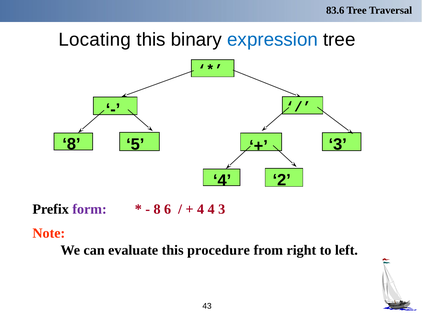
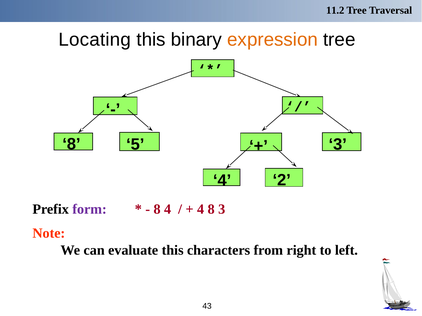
83.6: 83.6 -> 11.2
expression colour: blue -> orange
8 6: 6 -> 4
4 4: 4 -> 8
procedure: procedure -> characters
